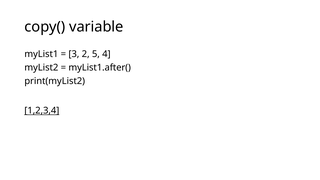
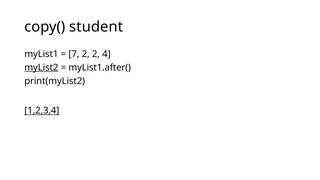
variable: variable -> student
3: 3 -> 7
2 5: 5 -> 2
myList2 underline: none -> present
